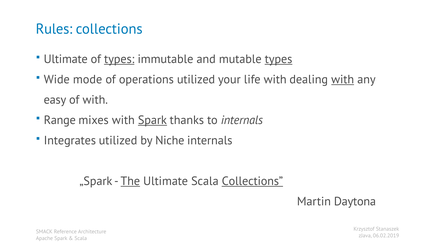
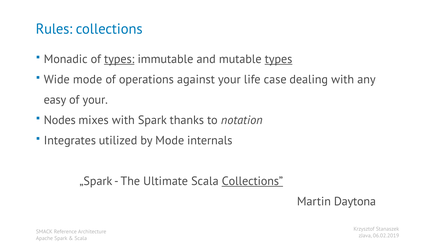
Ultimate at (66, 59): Ultimate -> Monadic
operations utilized: utilized -> against
life with: with -> case
with at (343, 79) underline: present -> none
of with: with -> your
Range: Range -> Nodes
Spark at (152, 120) underline: present -> none
to internals: internals -> notation
by Niche: Niche -> Mode
The underline: present -> none
